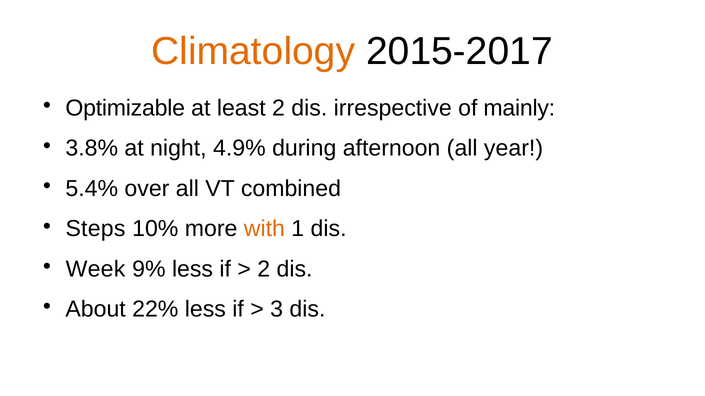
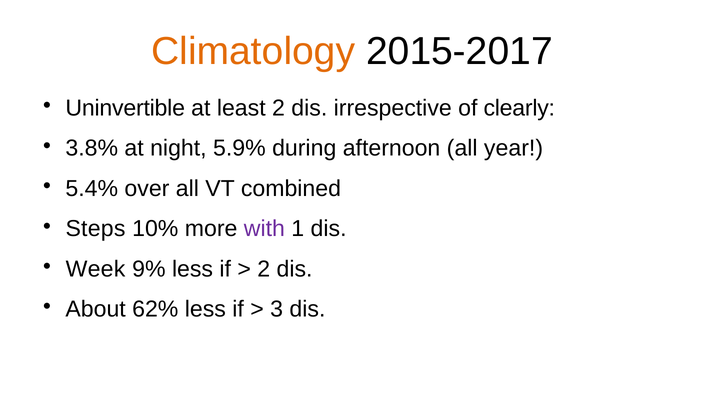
Optimizable: Optimizable -> Uninvertible
mainly: mainly -> clearly
4.9%: 4.9% -> 5.9%
with colour: orange -> purple
22%: 22% -> 62%
